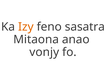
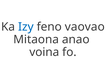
Izy colour: orange -> blue
sasatra: sasatra -> vaovao
vonjy: vonjy -> voina
